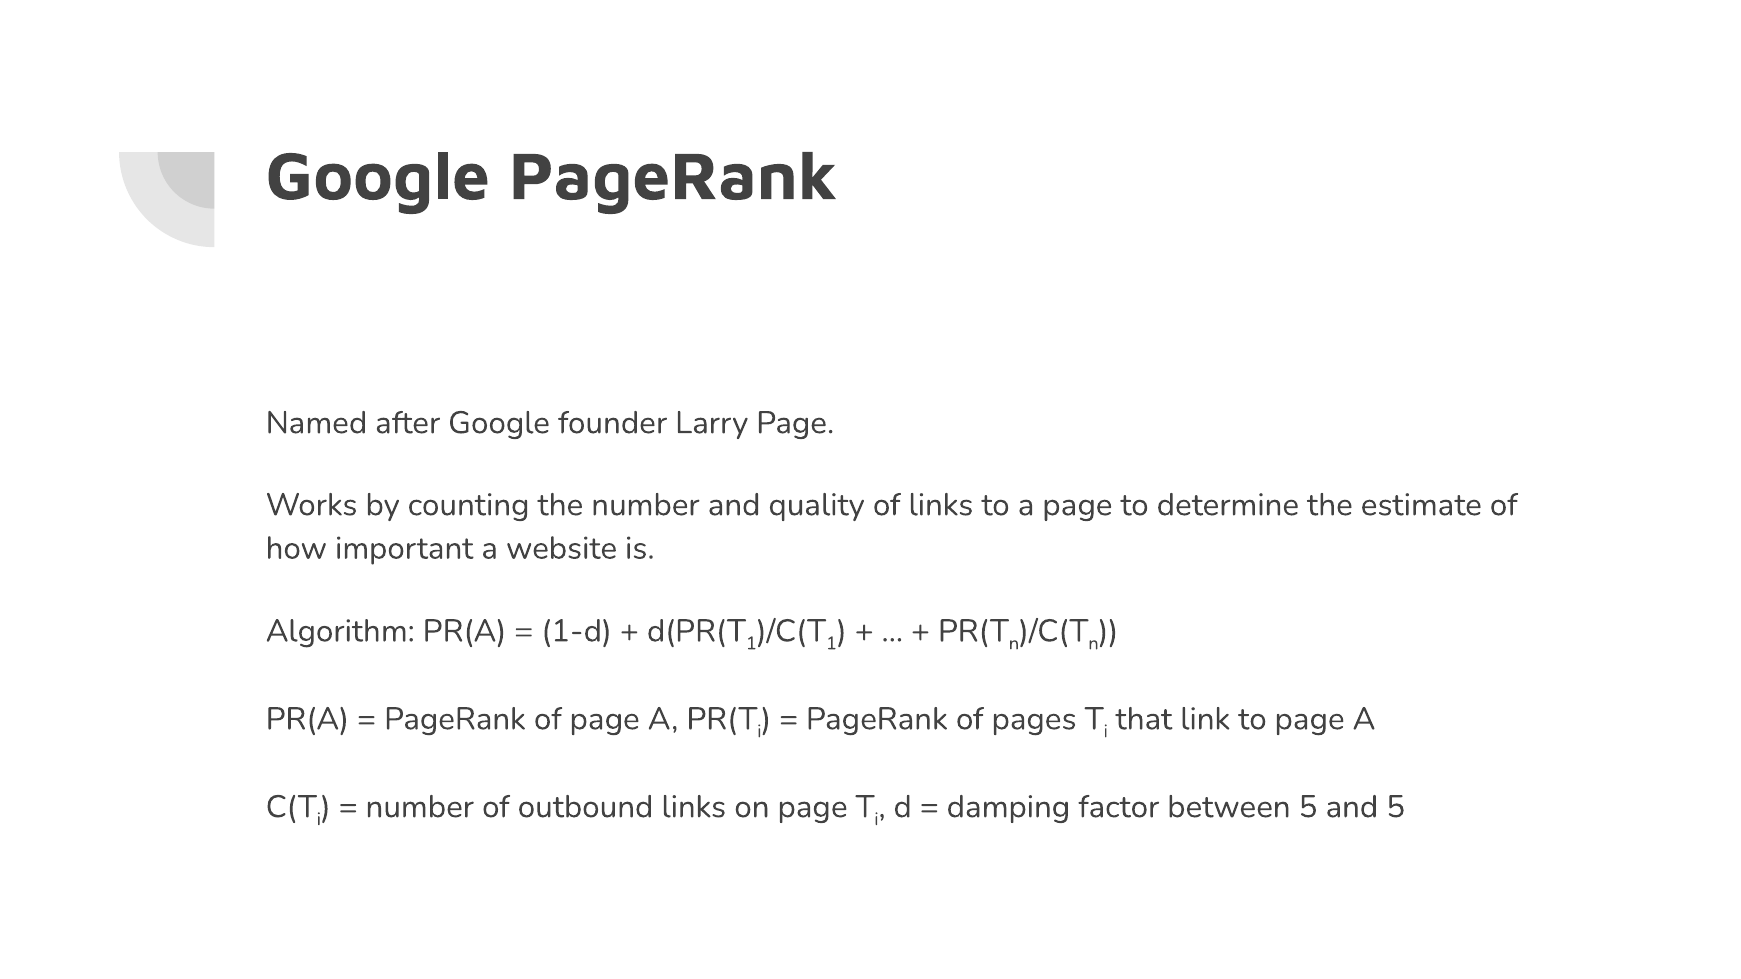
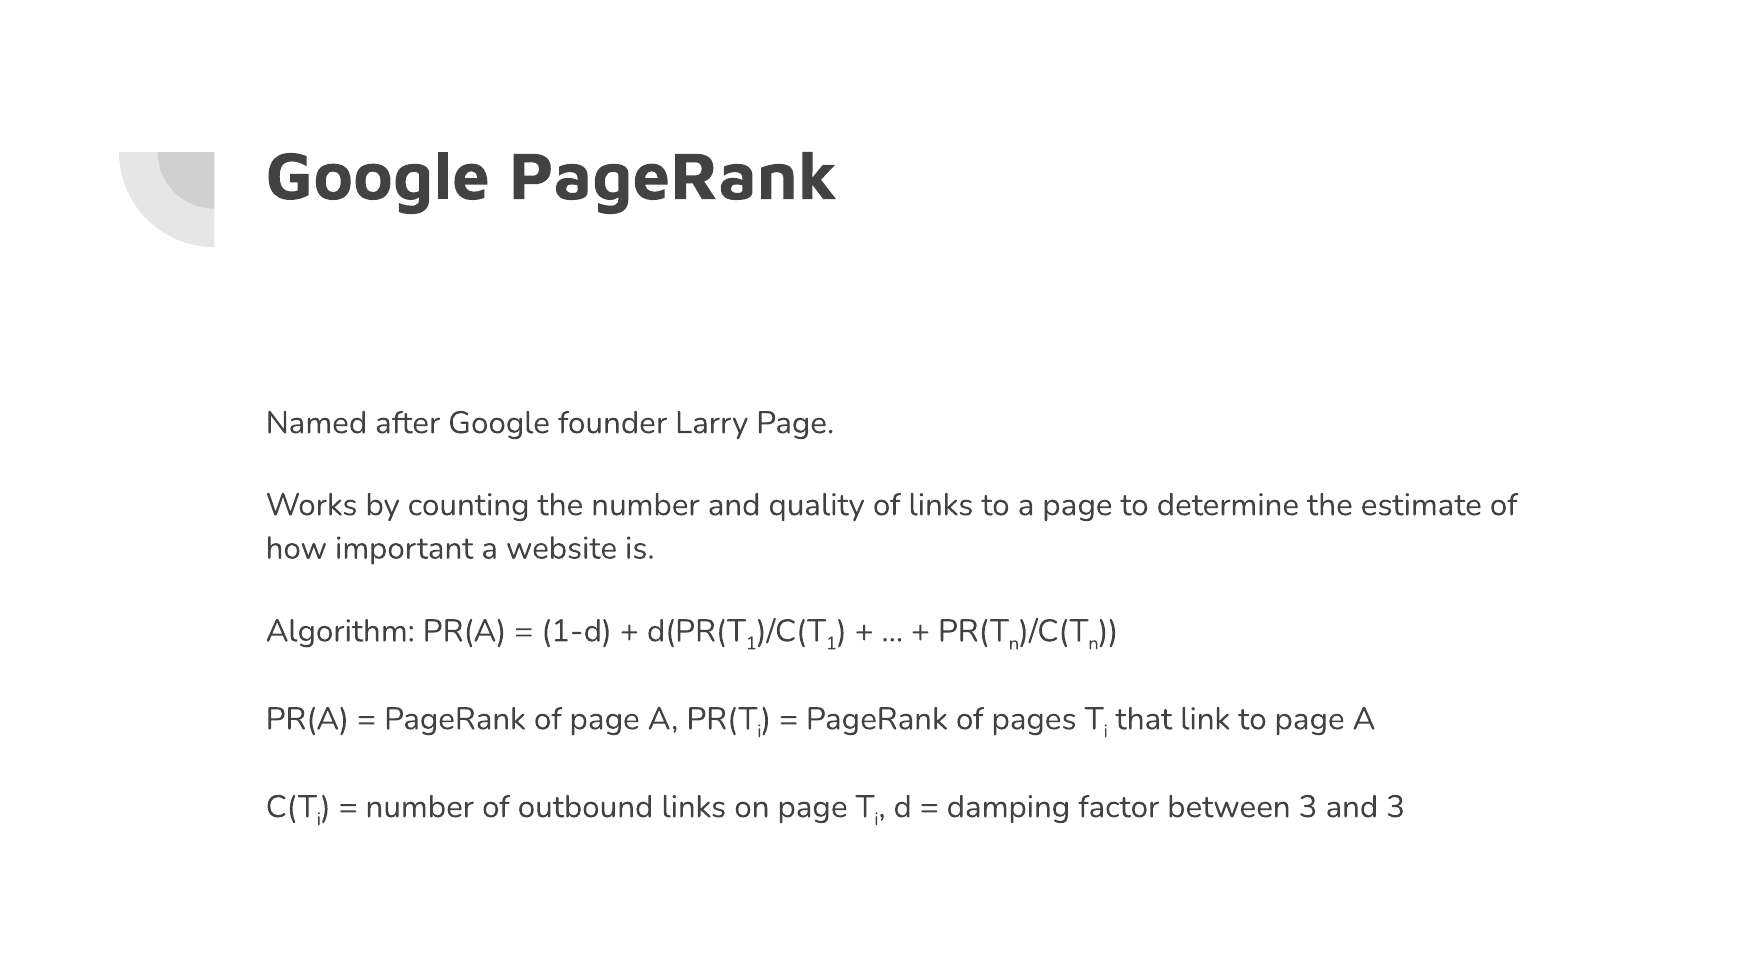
between 5: 5 -> 3
and 5: 5 -> 3
